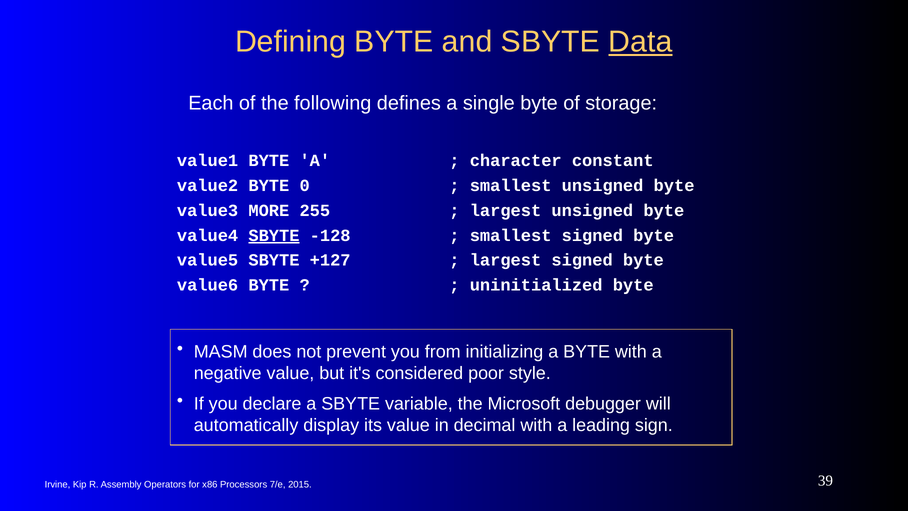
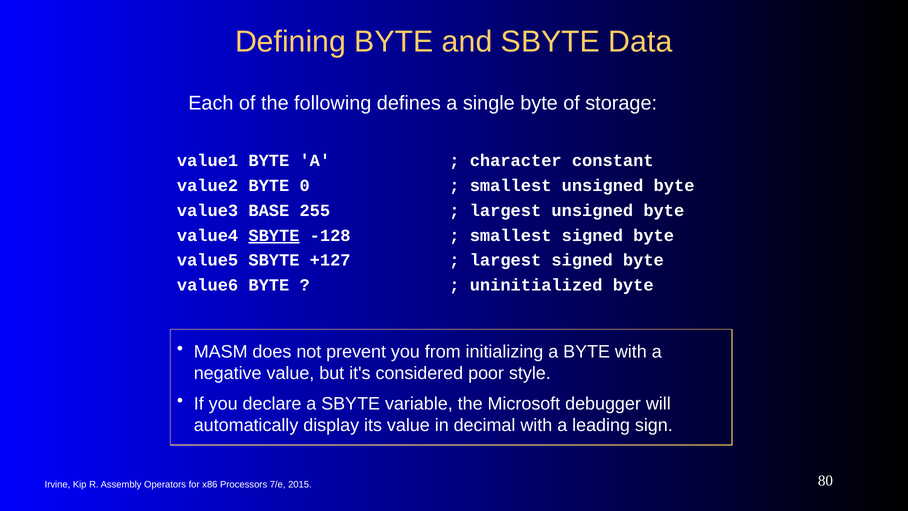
Data underline: present -> none
MORE: MORE -> BASE
39: 39 -> 80
